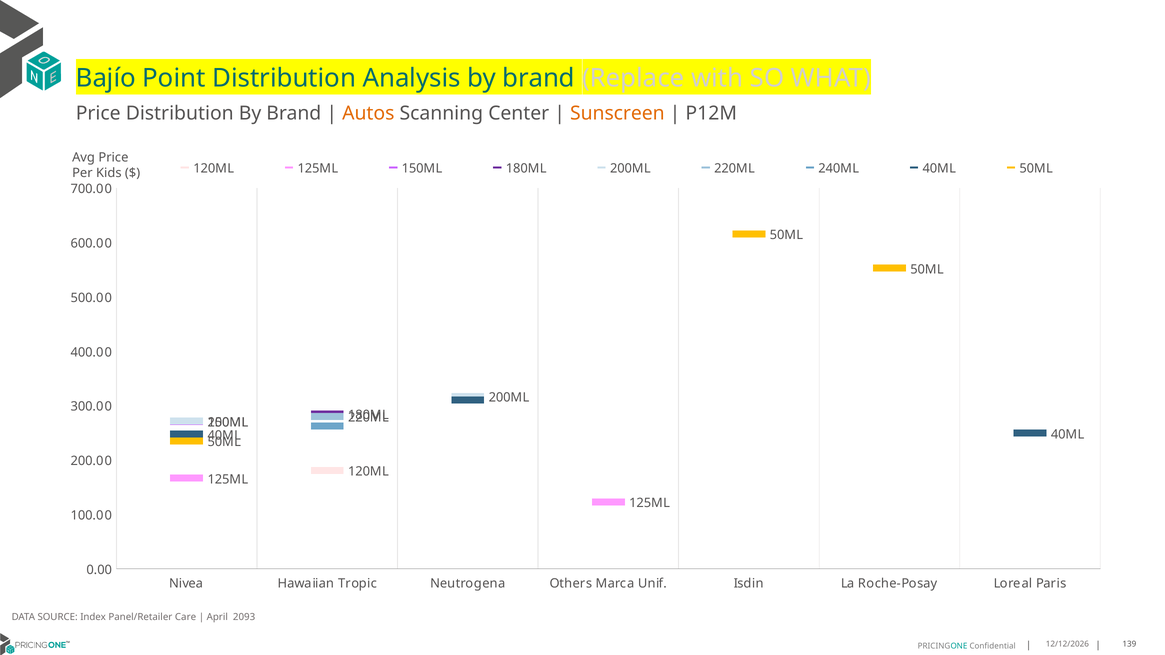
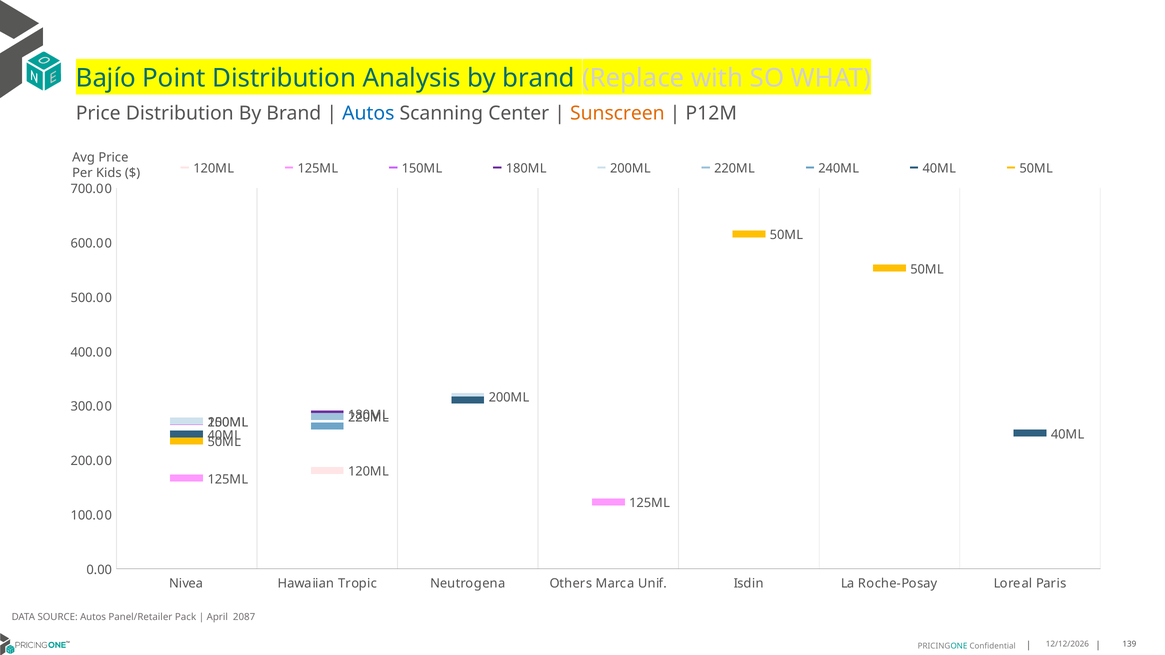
Autos at (368, 114) colour: orange -> blue
SOURCE Index: Index -> Autos
Care: Care -> Pack
2093: 2093 -> 2087
